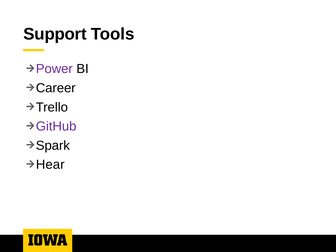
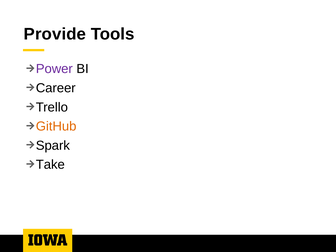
Support: Support -> Provide
GitHub colour: purple -> orange
Hear: Hear -> Take
